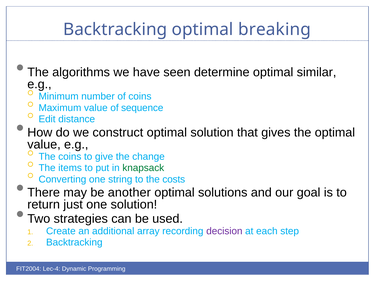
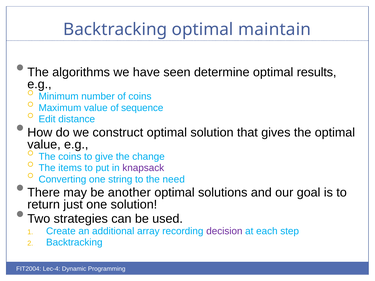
breaking: breaking -> maintain
similar: similar -> results
knapsack colour: green -> purple
costs: costs -> need
